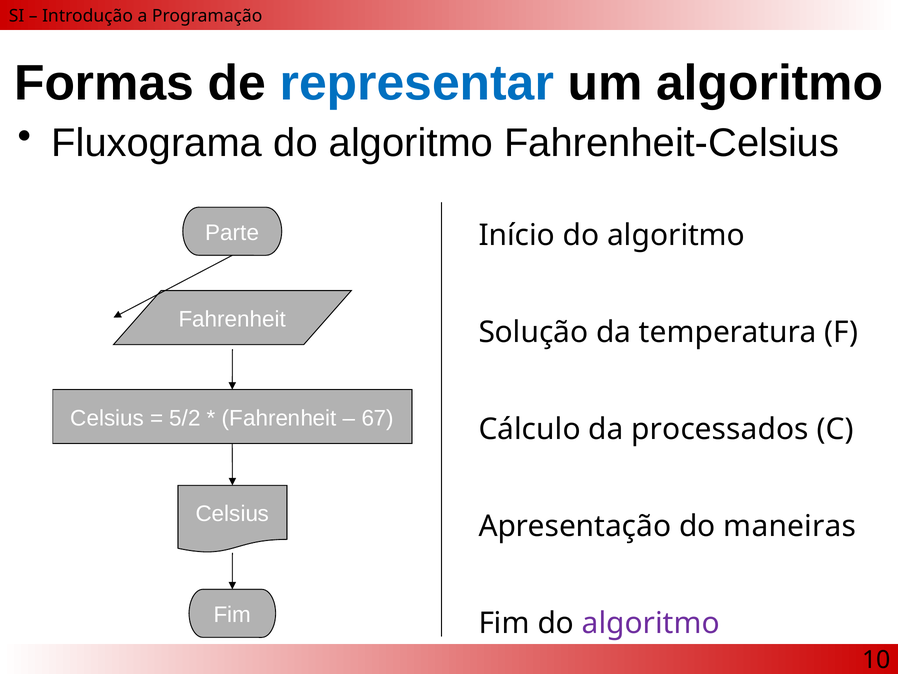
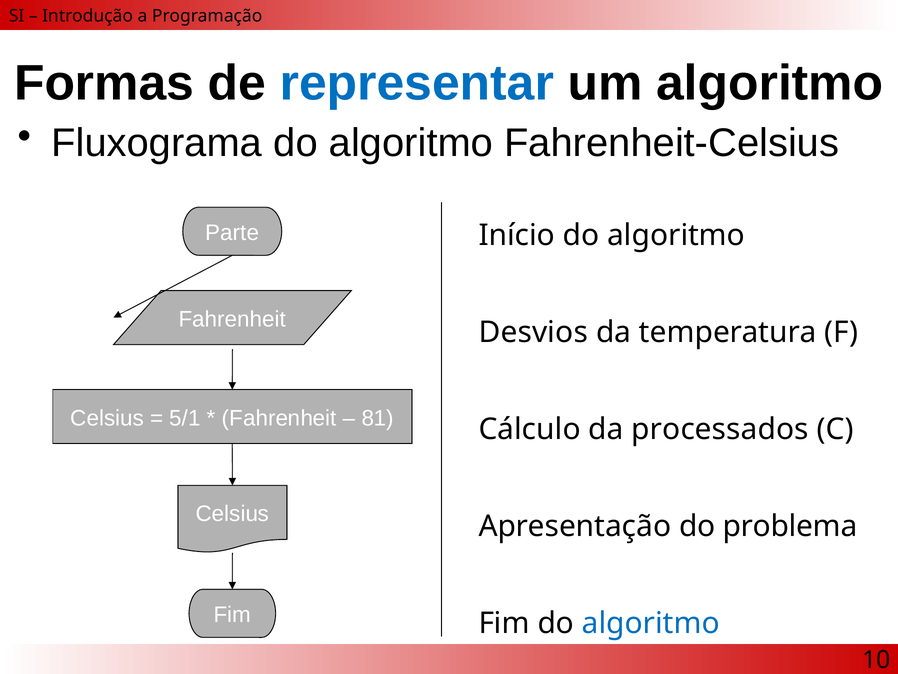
Solução: Solução -> Desvios
5/2: 5/2 -> 5/1
67: 67 -> 81
maneiras: maneiras -> problema
algoritmo at (651, 623) colour: purple -> blue
